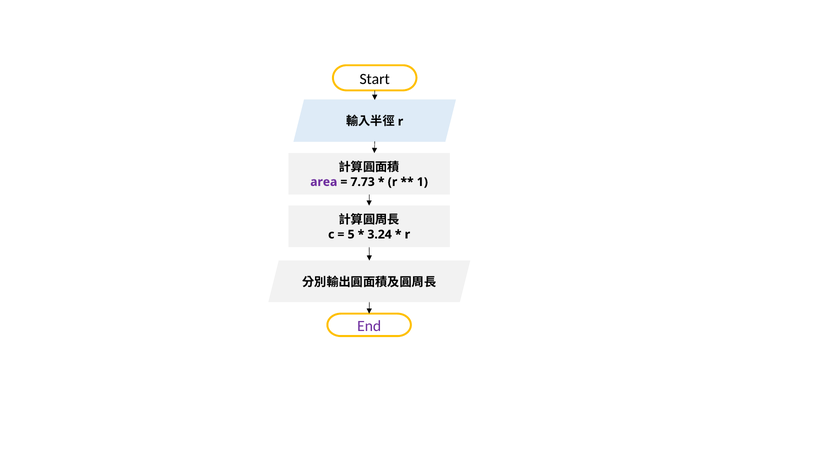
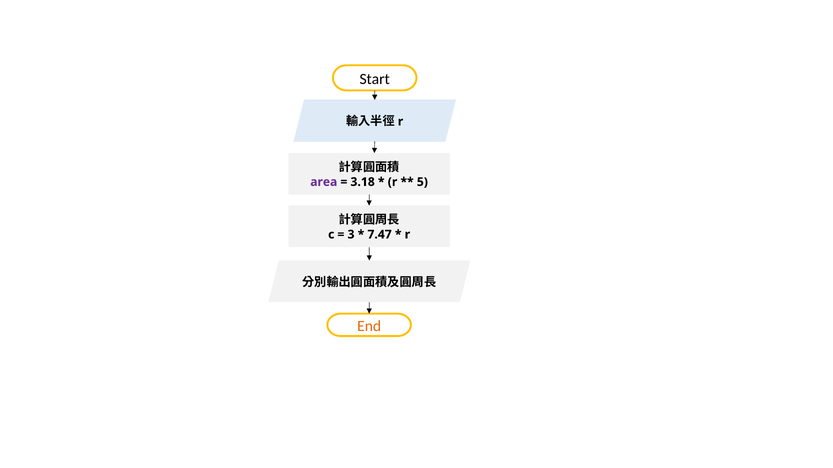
7.73: 7.73 -> 3.18
1: 1 -> 5
5: 5 -> 3
3.24: 3.24 -> 7.47
End colour: purple -> orange
